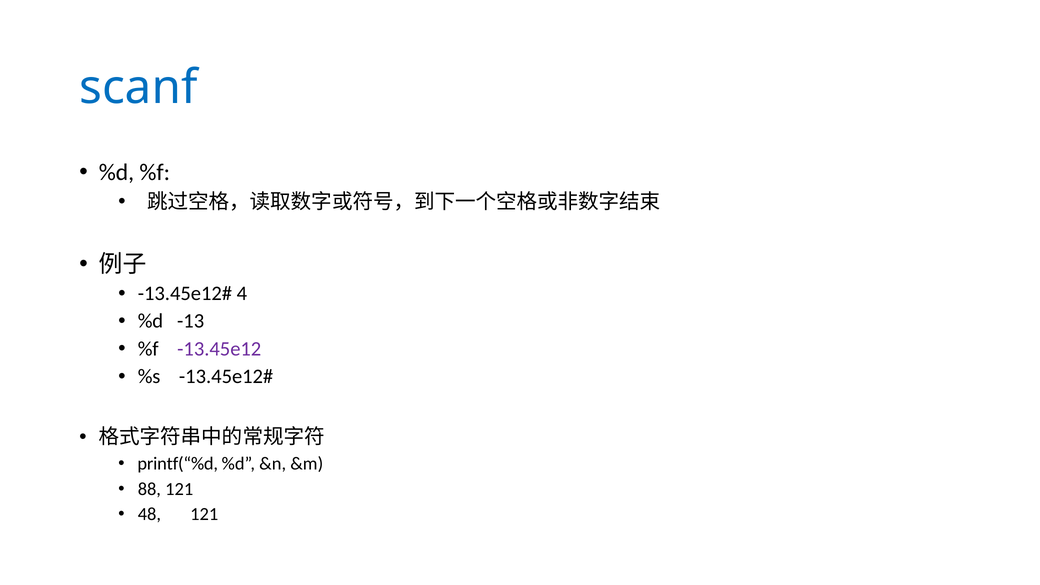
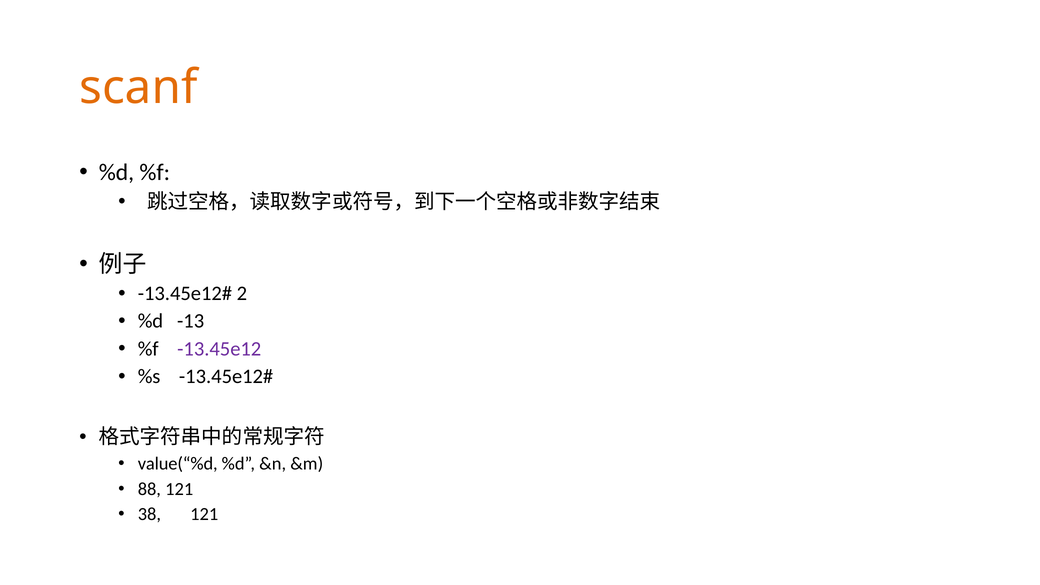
scanf colour: blue -> orange
4: 4 -> 2
printf(“%d: printf(“%d -> value(“%d
48: 48 -> 38
